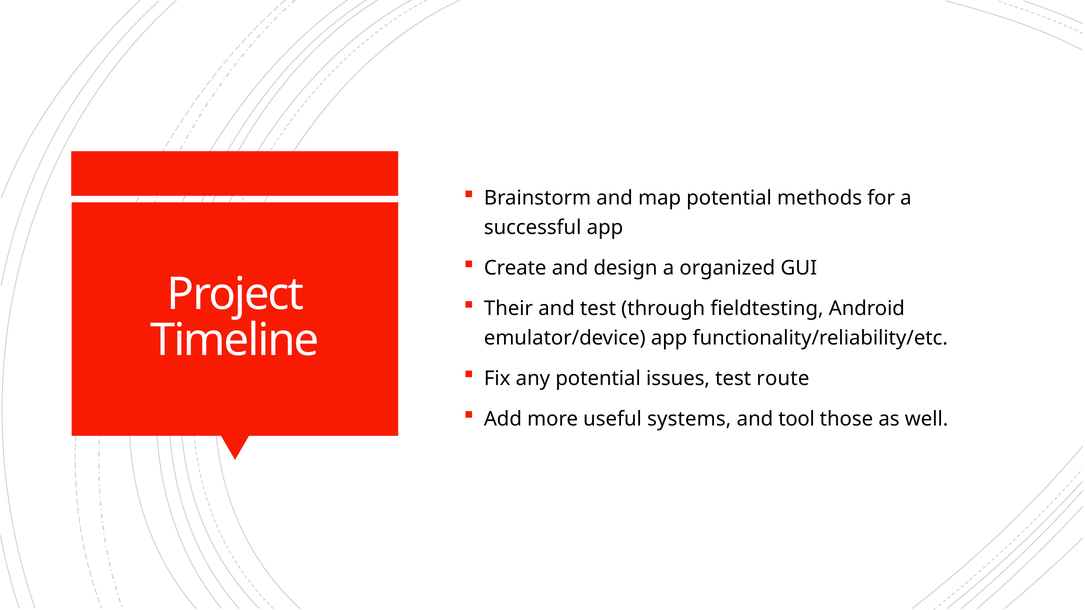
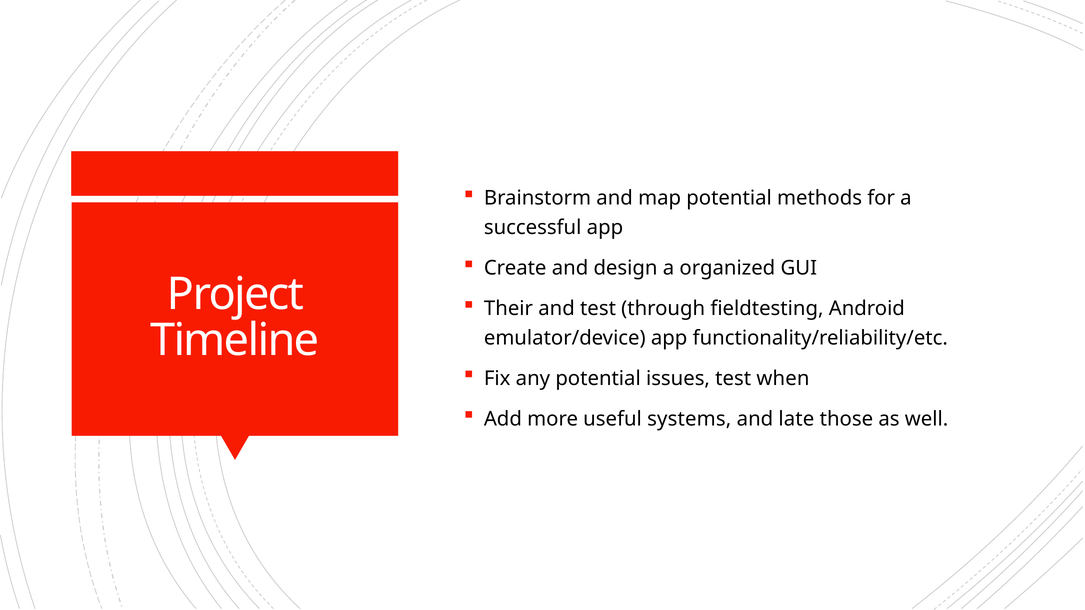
route: route -> when
tool: tool -> late
